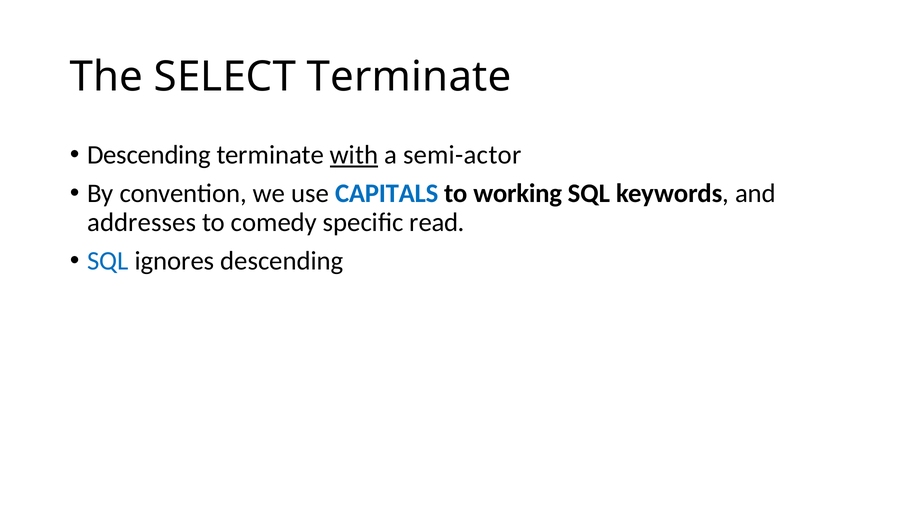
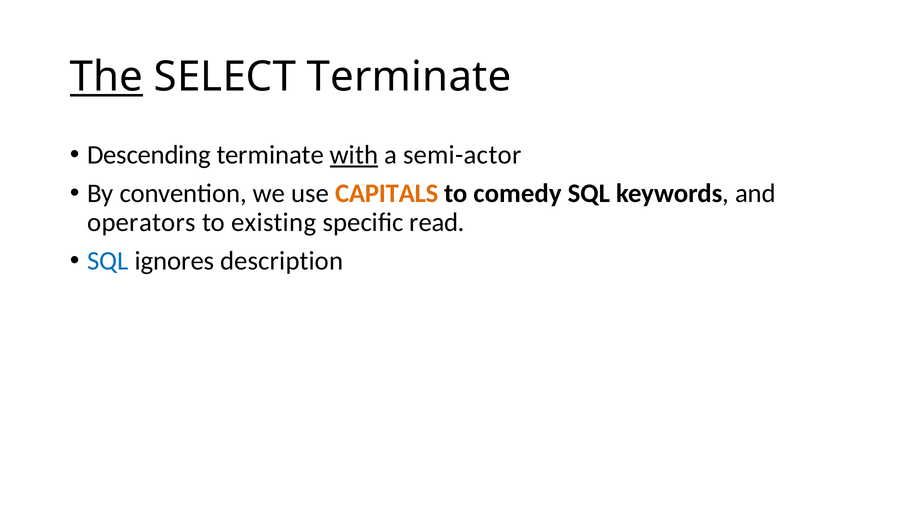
The underline: none -> present
CAPITALS colour: blue -> orange
working: working -> comedy
addresses: addresses -> operators
comedy: comedy -> existing
ignores descending: descending -> description
